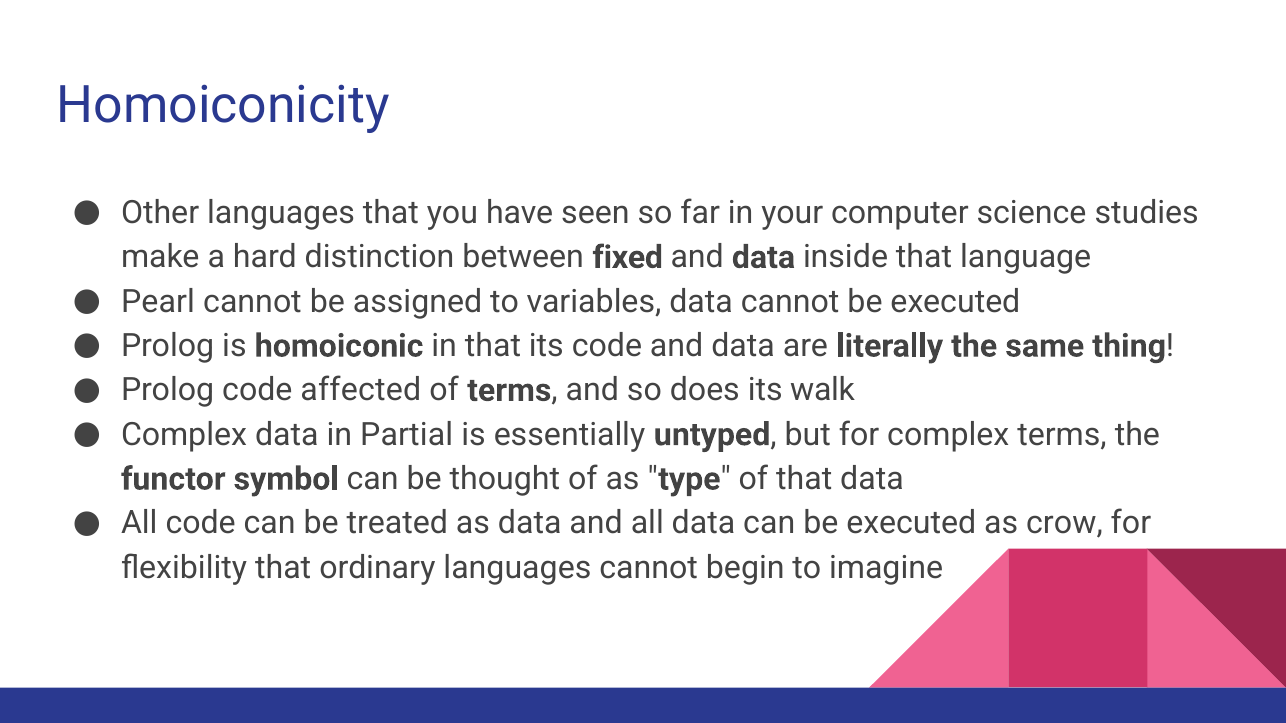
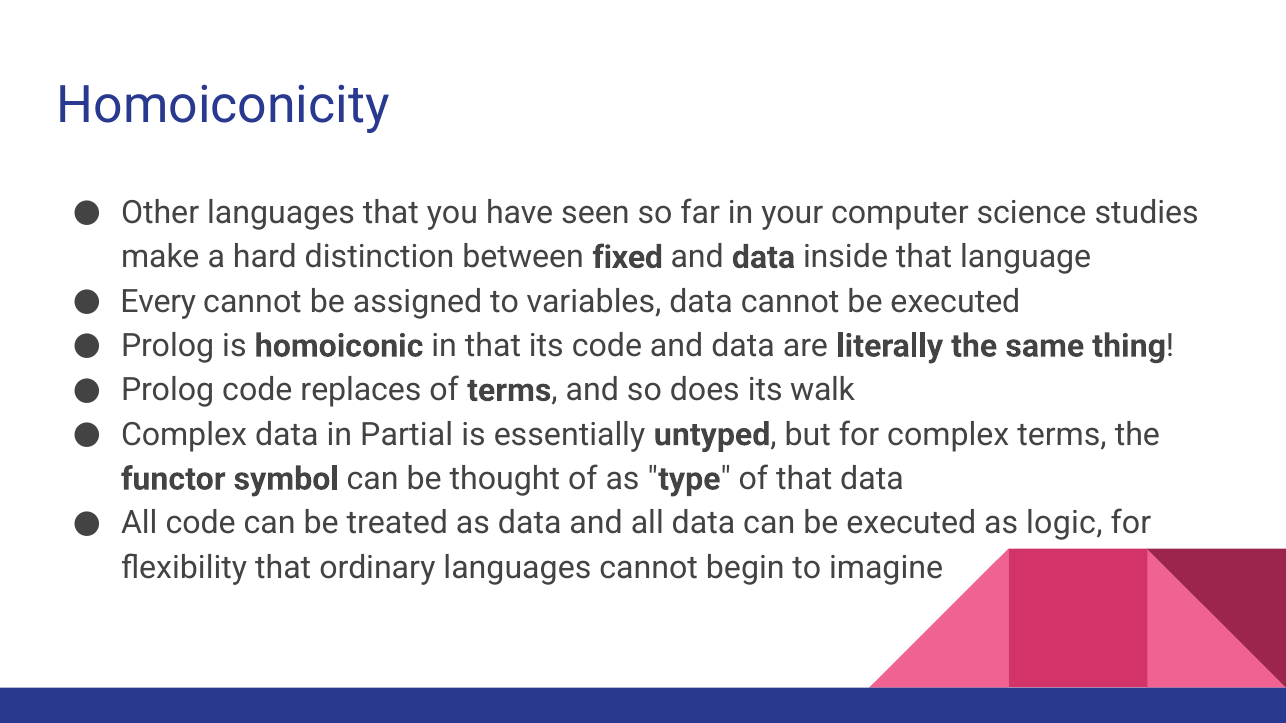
Pearl: Pearl -> Every
affected: affected -> replaces
crow: crow -> logic
